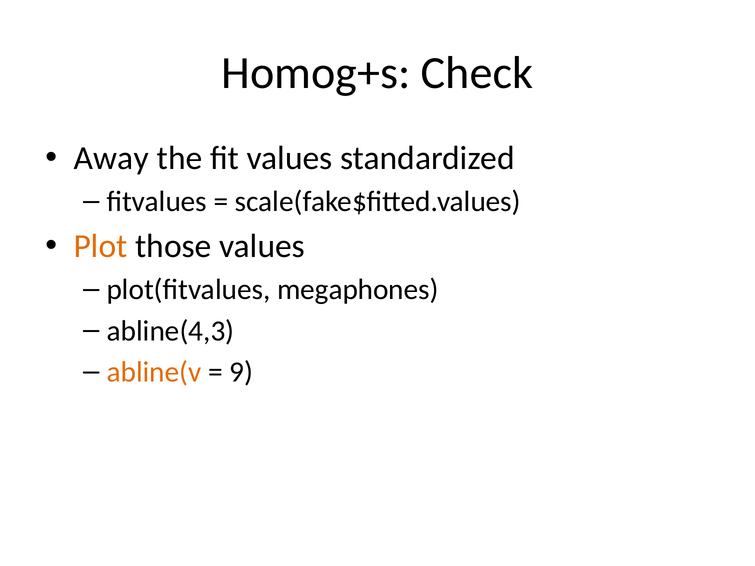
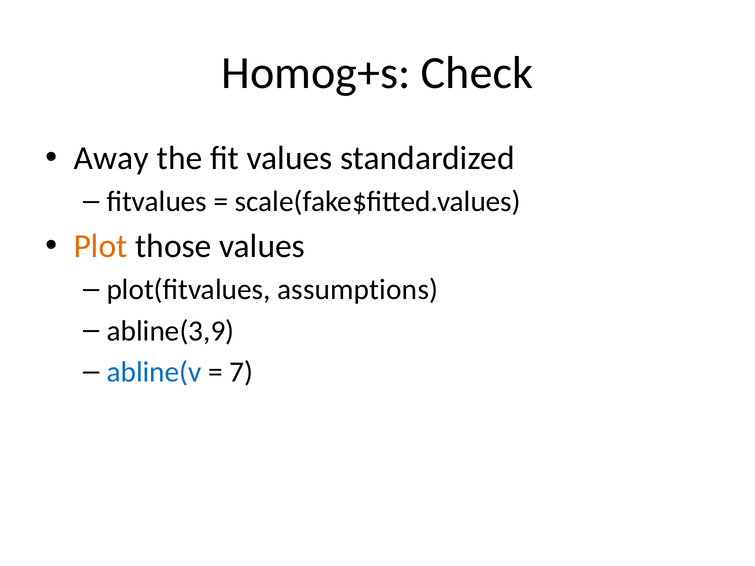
megaphones: megaphones -> assumptions
abline(4,3: abline(4,3 -> abline(3,9
abline(v colour: orange -> blue
9: 9 -> 7
